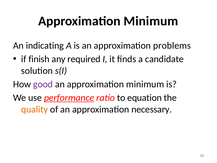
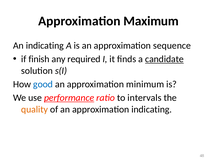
Minimum at (151, 21): Minimum -> Maximum
problems: problems -> sequence
candidate underline: none -> present
good colour: purple -> blue
equation: equation -> intervals
approximation necessary: necessary -> indicating
